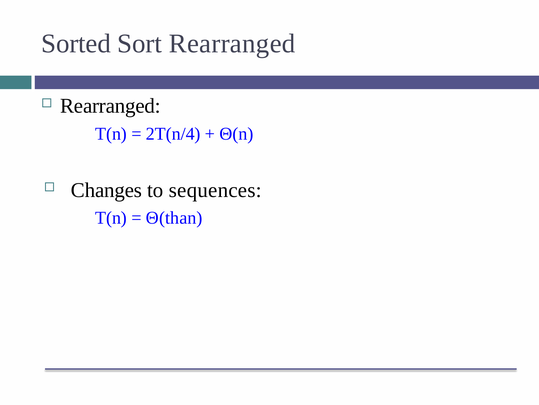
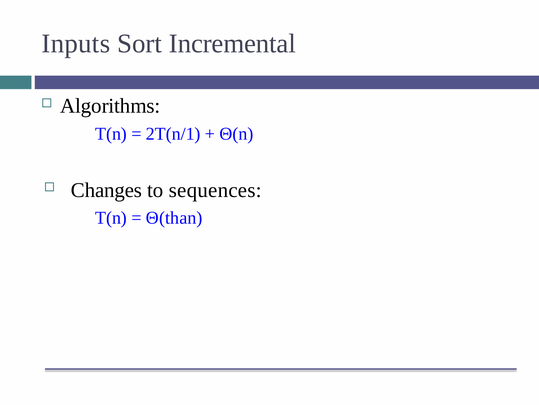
Sorted: Sorted -> Inputs
Sort Rearranged: Rearranged -> Incremental
Rearranged at (110, 106): Rearranged -> Algorithms
2T(n/4: 2T(n/4 -> 2T(n/1
